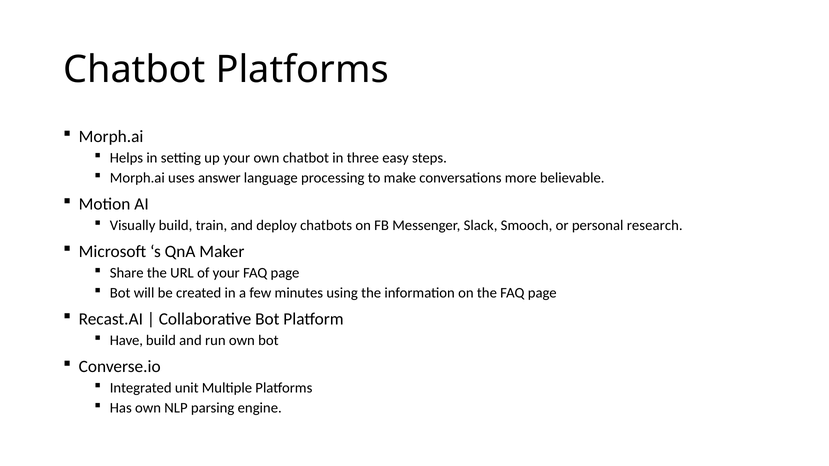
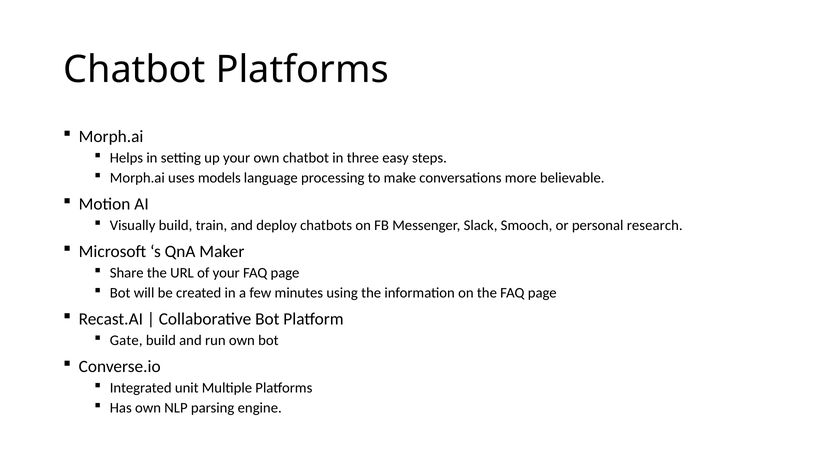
answer: answer -> models
Have: Have -> Gate
